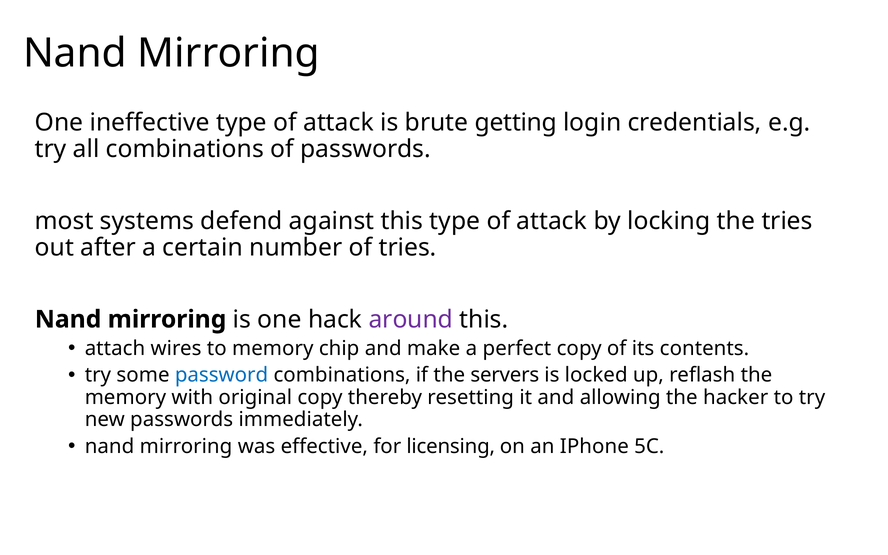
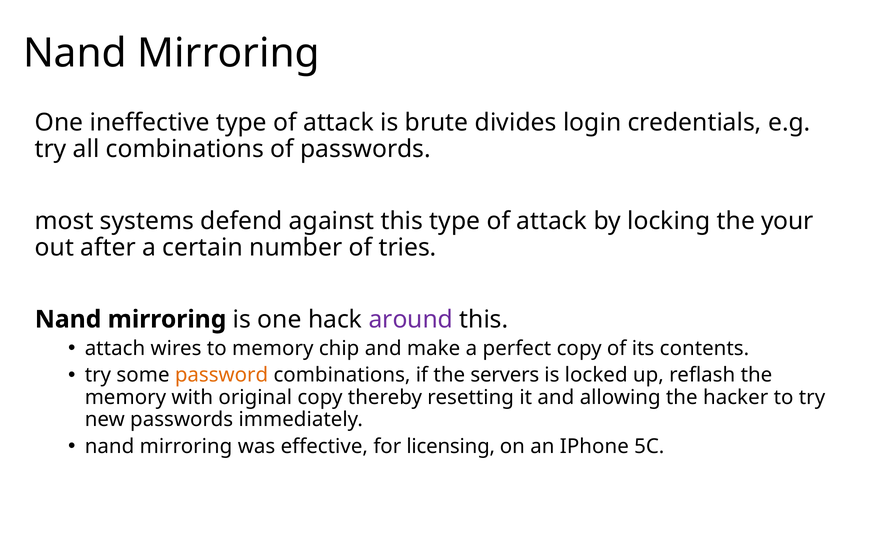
getting: getting -> divides
the tries: tries -> your
password colour: blue -> orange
